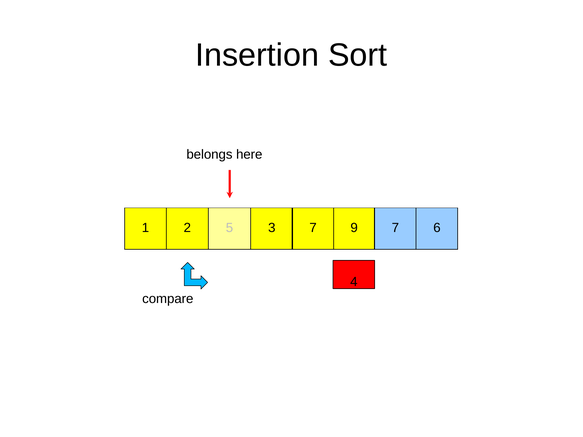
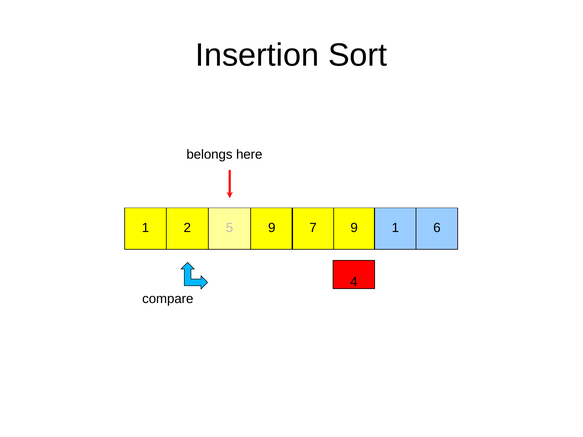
5 3: 3 -> 9
9 7: 7 -> 1
